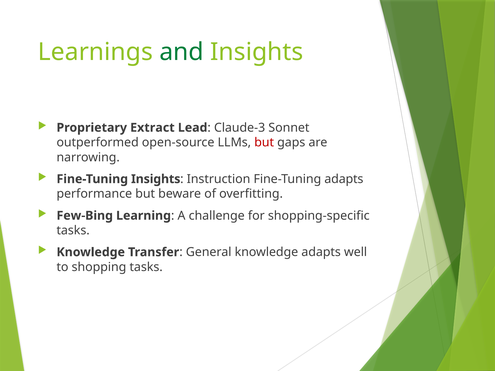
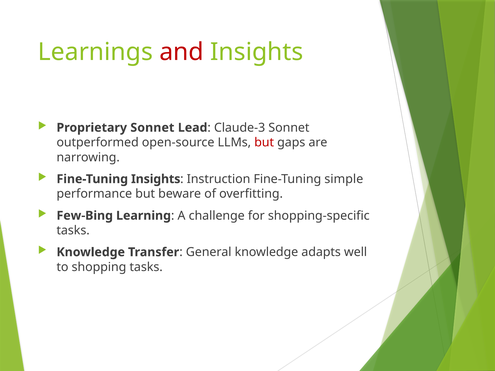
and colour: green -> red
Proprietary Extract: Extract -> Sonnet
Fine-Tuning adapts: adapts -> simple
